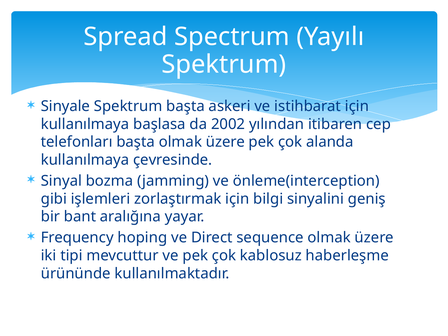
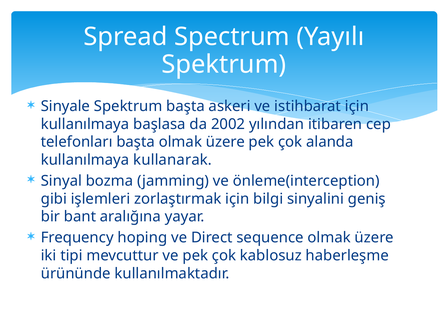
çevresinde: çevresinde -> kullanarak
